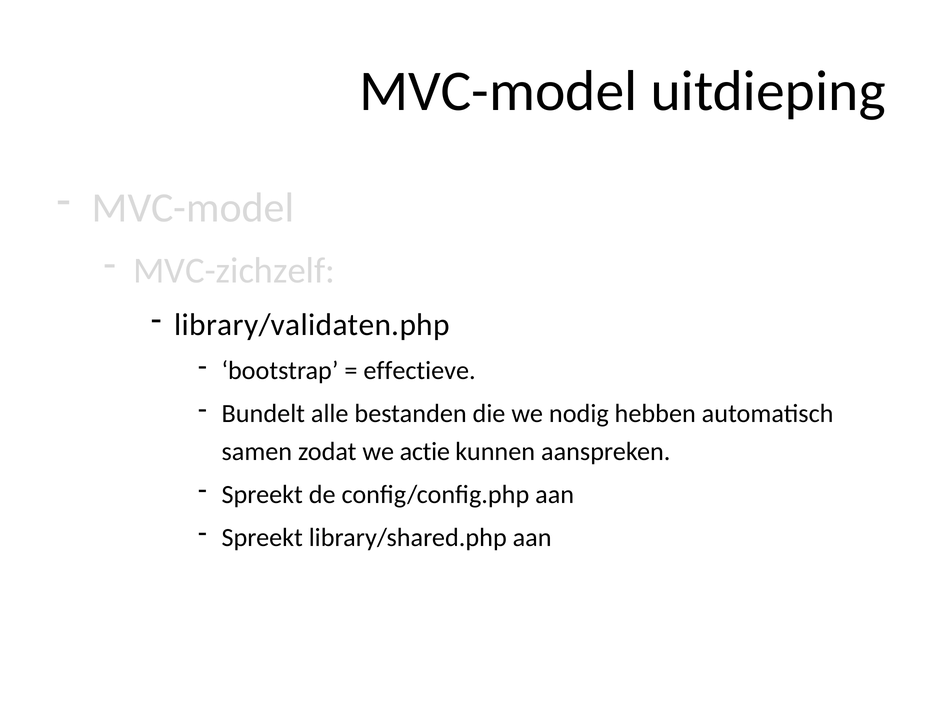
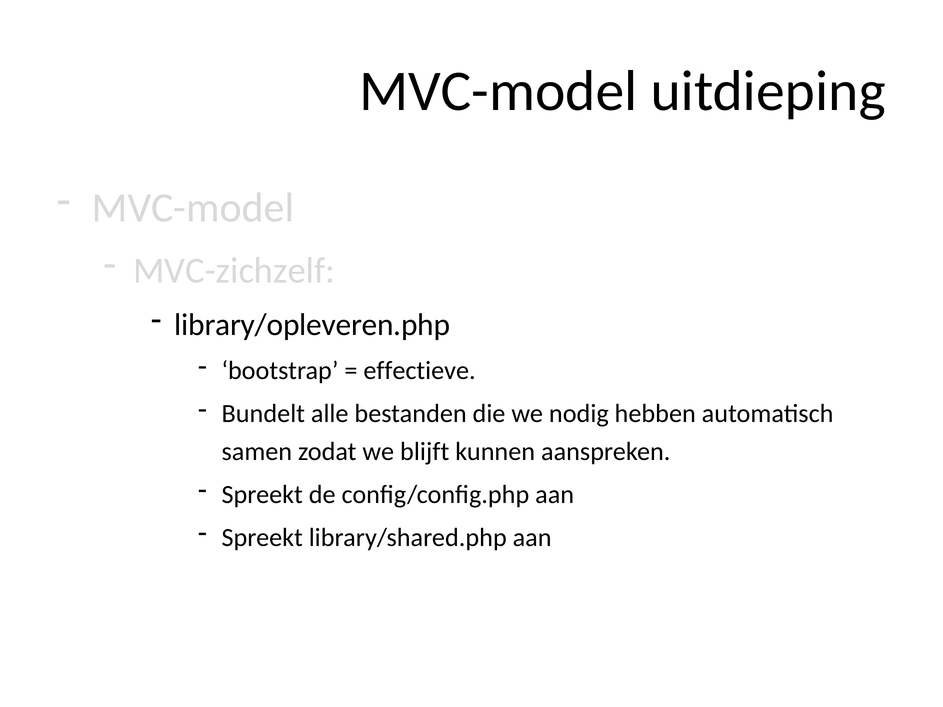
library/validaten.php: library/validaten.php -> library/opleveren.php
actie: actie -> blijft
